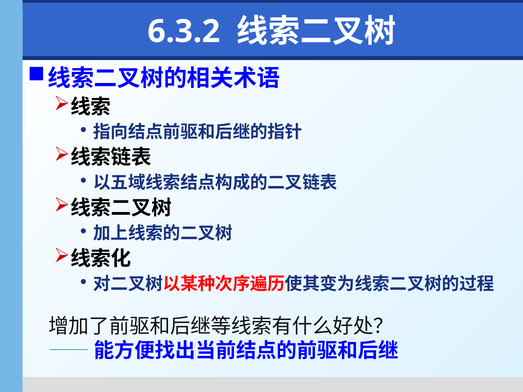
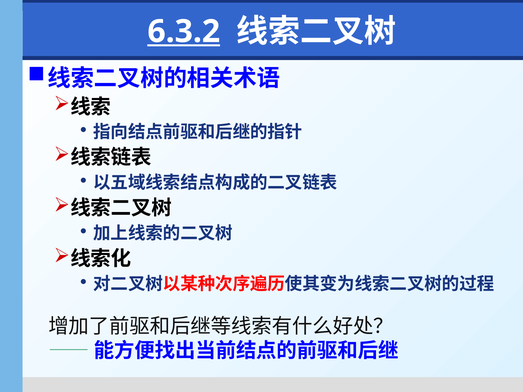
6.3.2 underline: none -> present
